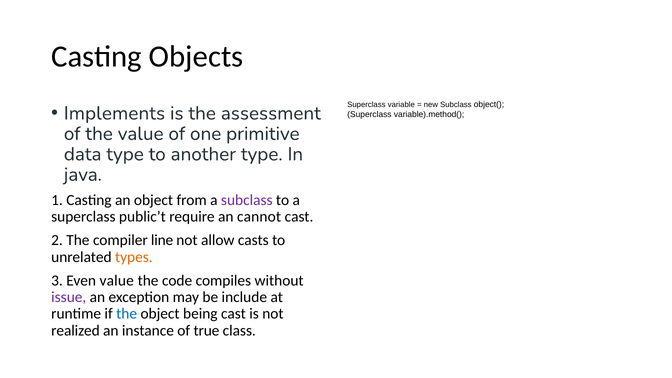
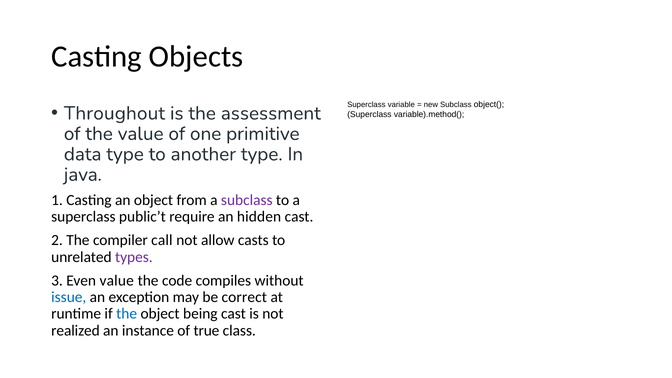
Implements: Implements -> Throughout
cannot: cannot -> hidden
line: line -> call
types colour: orange -> purple
issue colour: purple -> blue
include: include -> correct
